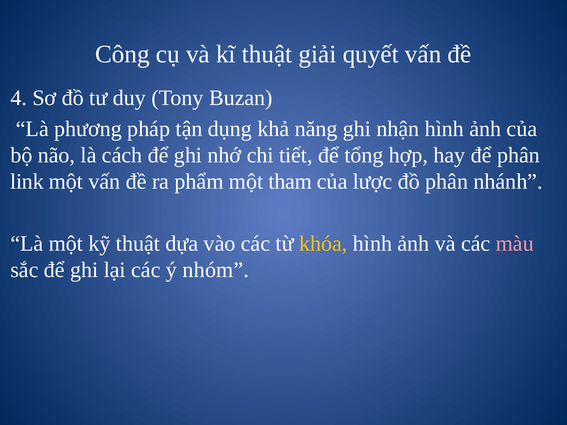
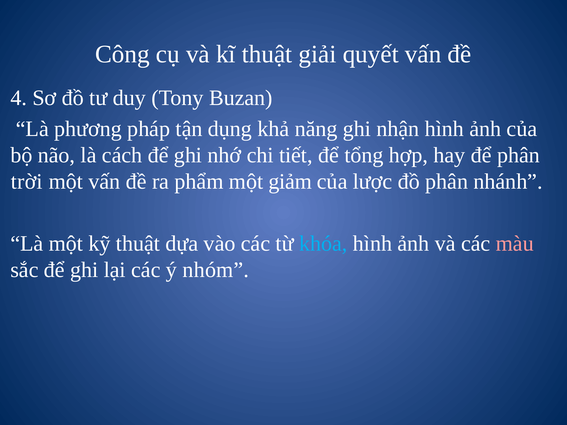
link: link -> trời
tham: tham -> giảm
khóa colour: yellow -> light blue
